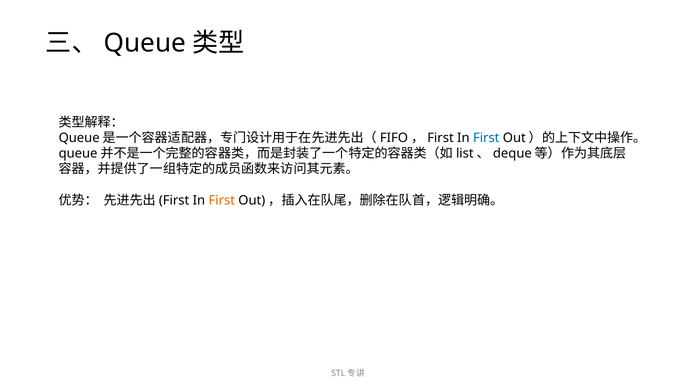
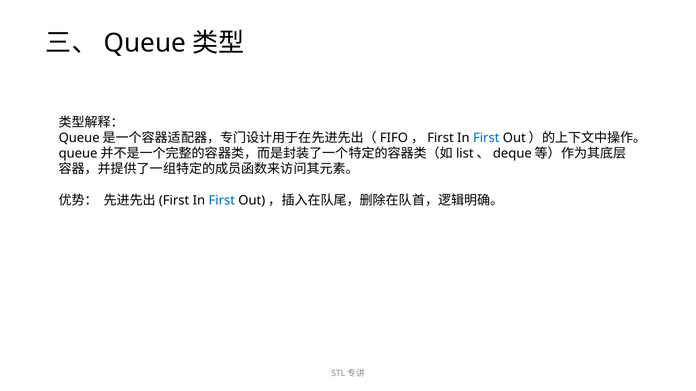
First at (222, 201) colour: orange -> blue
